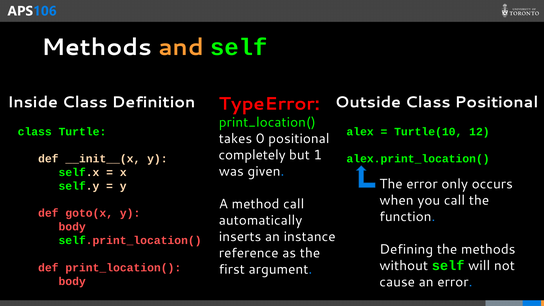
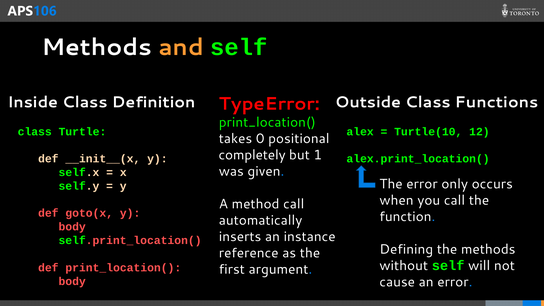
Class Positional: Positional -> Functions
